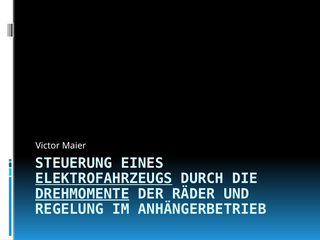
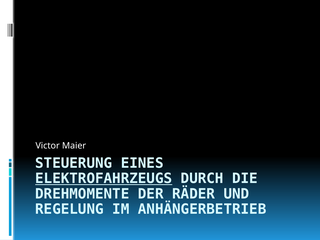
DREHMOMENTE underline: present -> none
